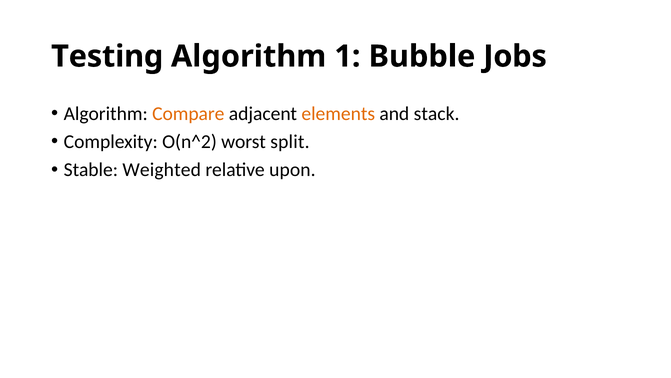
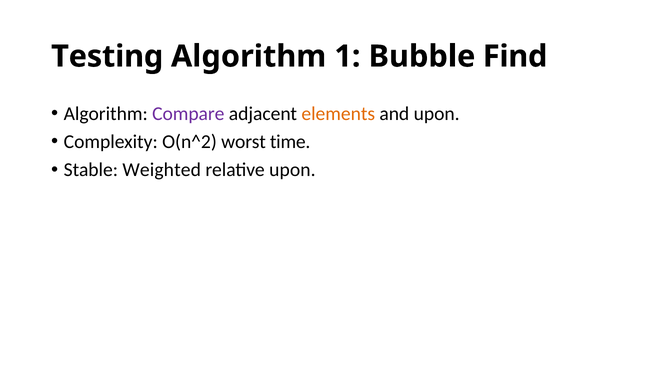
Jobs: Jobs -> Find
Compare colour: orange -> purple
and stack: stack -> upon
split: split -> time
